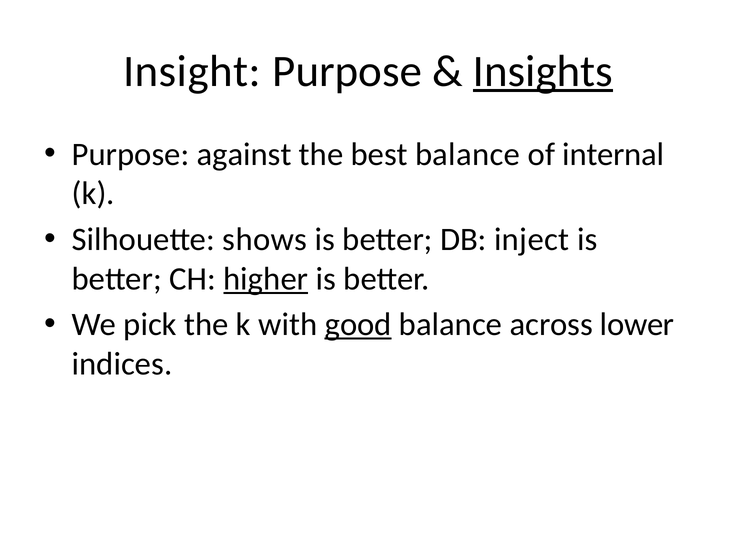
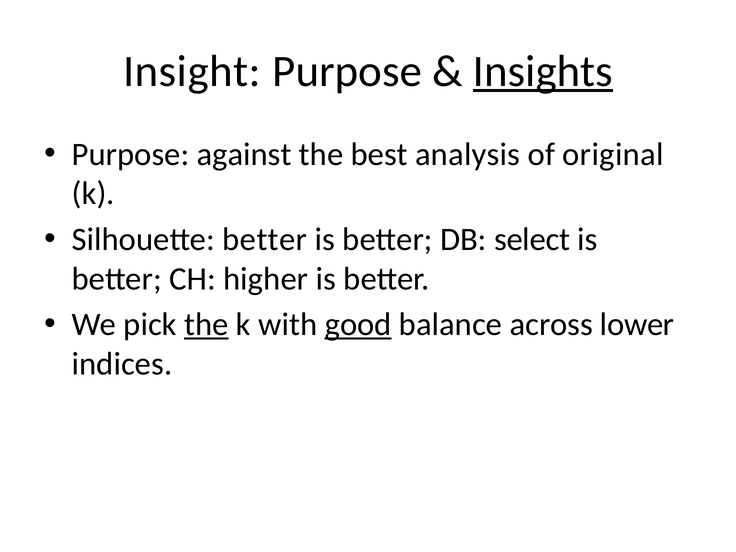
best balance: balance -> analysis
internal: internal -> original
Silhouette shows: shows -> better
inject: inject -> select
higher underline: present -> none
the at (206, 325) underline: none -> present
